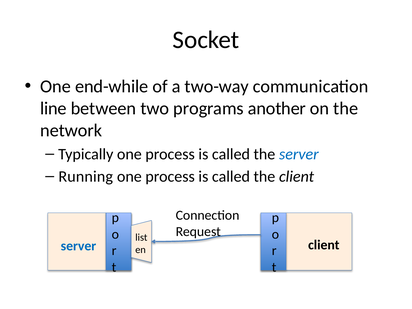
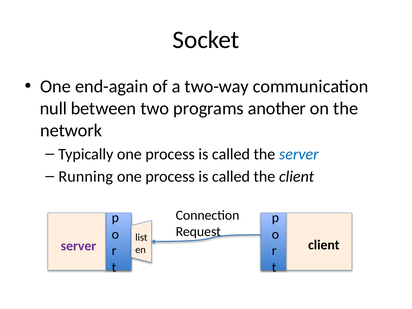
end-while: end-while -> end-again
line: line -> null
server at (78, 246) colour: blue -> purple
